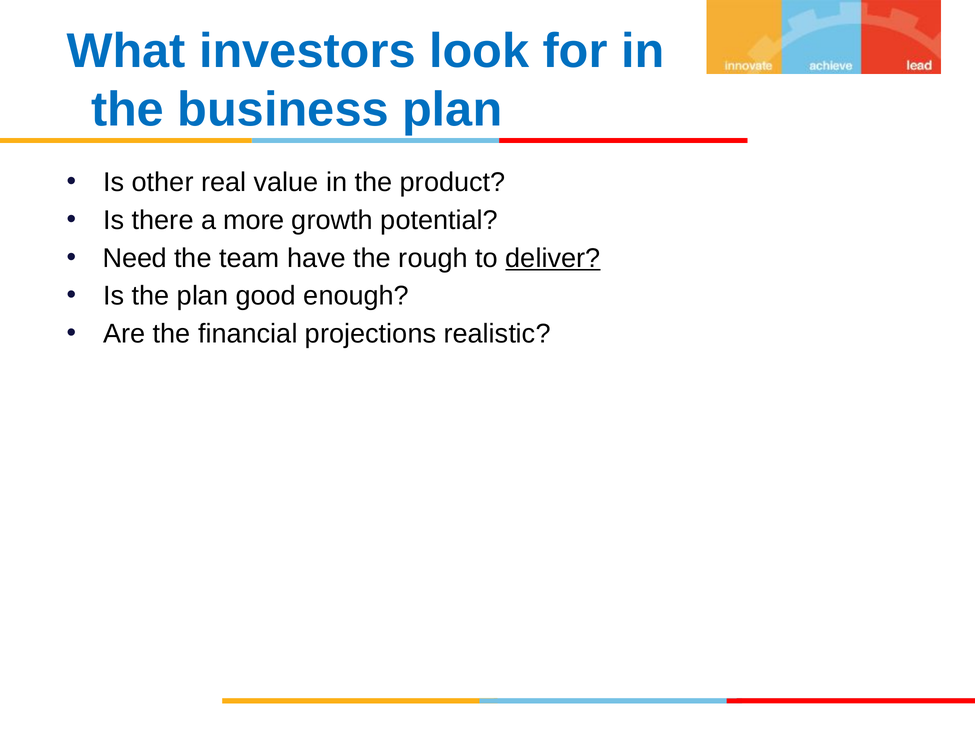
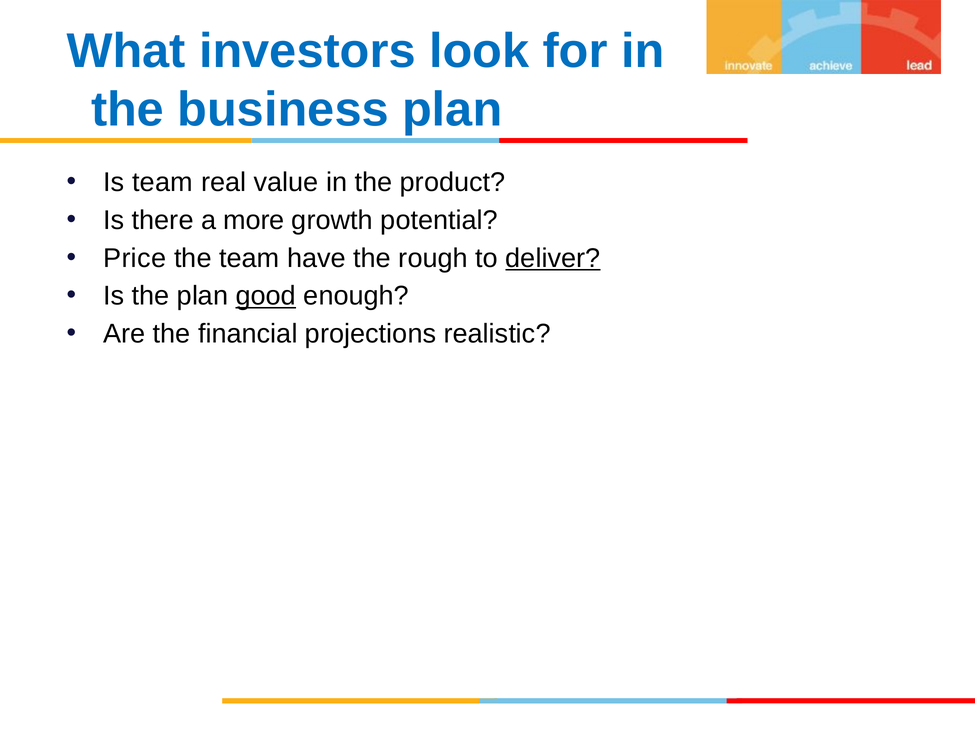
Is other: other -> team
Need: Need -> Price
good underline: none -> present
